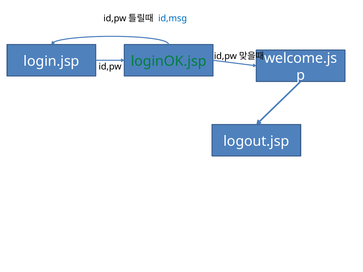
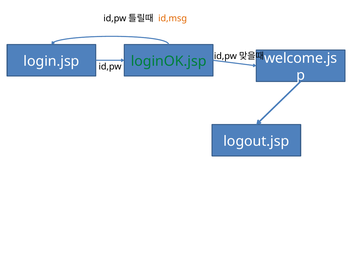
id,msg colour: blue -> orange
